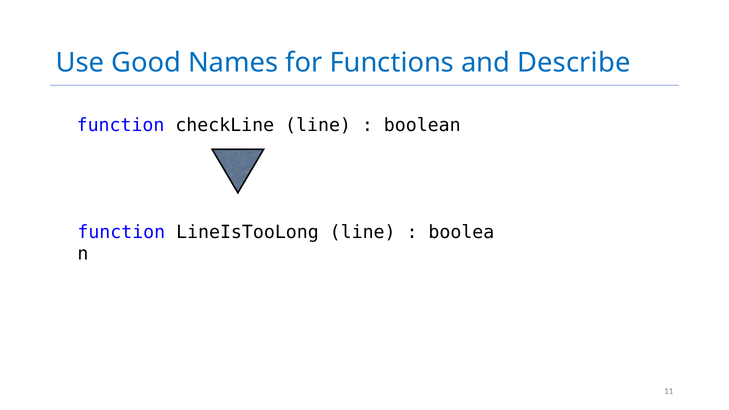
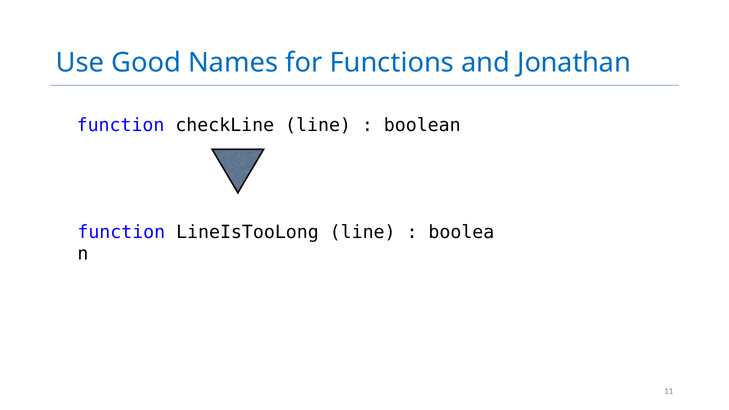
Describe: Describe -> Jonathan
